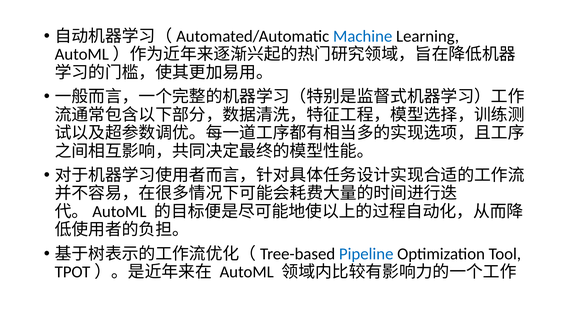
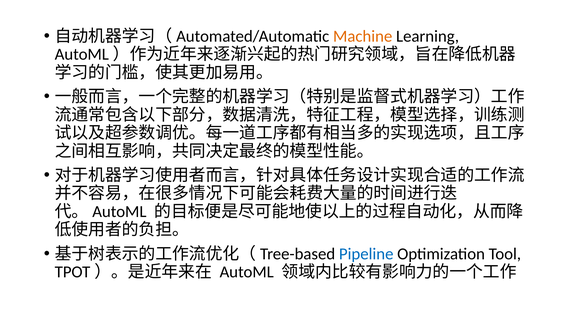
Machine colour: blue -> orange
